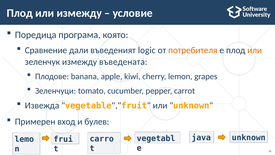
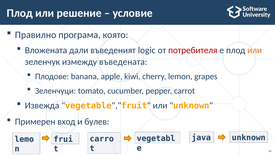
или измежду: измежду -> решение
Поредица: Поредица -> Правилно
Сравнение: Сравнение -> Вложената
потребителя colour: orange -> red
